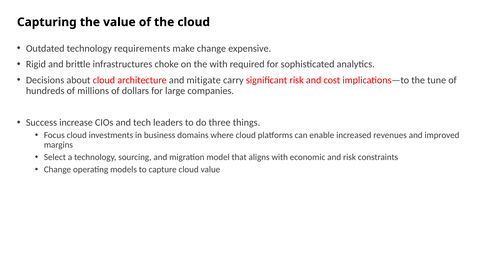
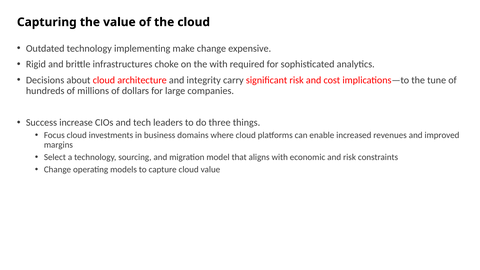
requirements: requirements -> implementing
mitigate: mitigate -> integrity
